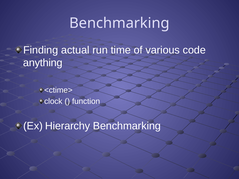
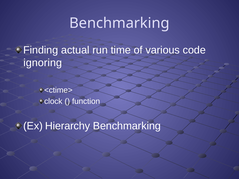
anything: anything -> ignoring
